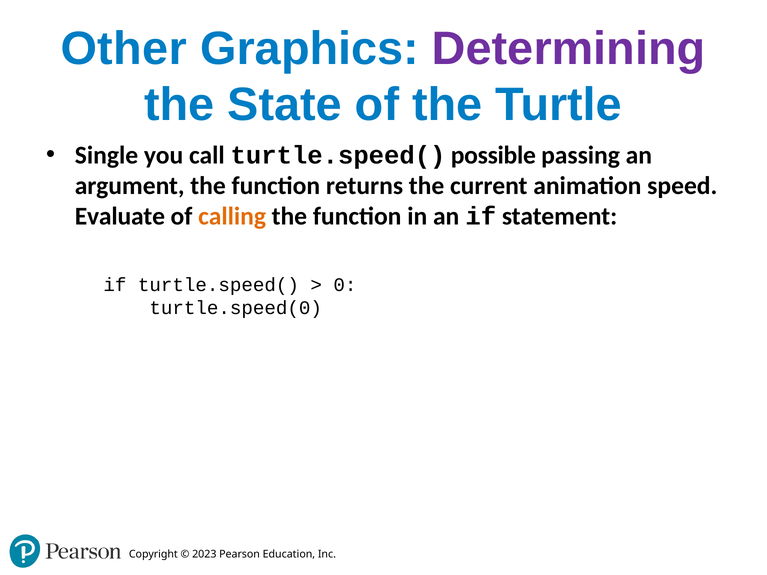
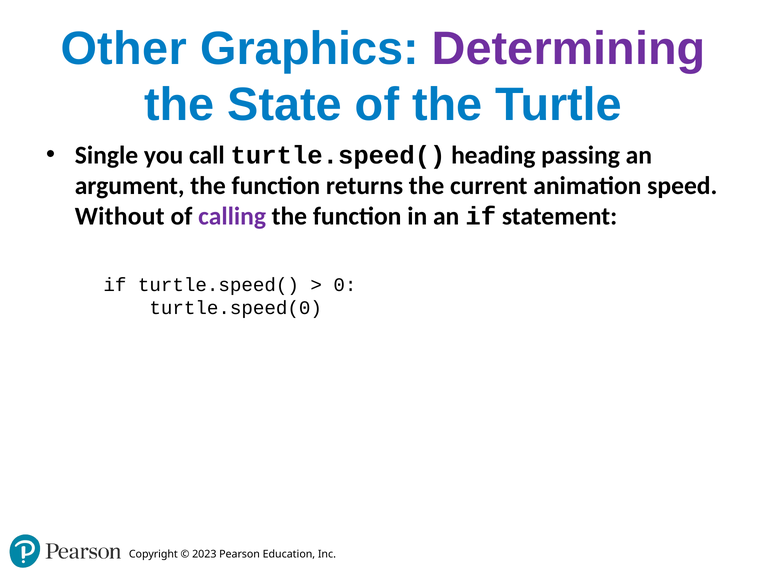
possible: possible -> heading
Evaluate: Evaluate -> Without
calling colour: orange -> purple
